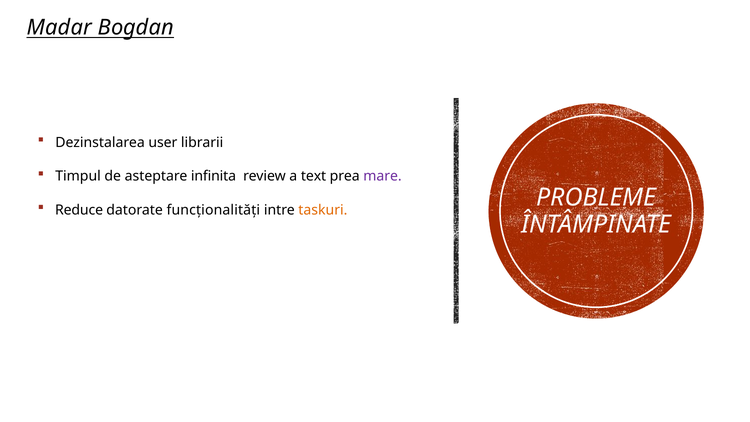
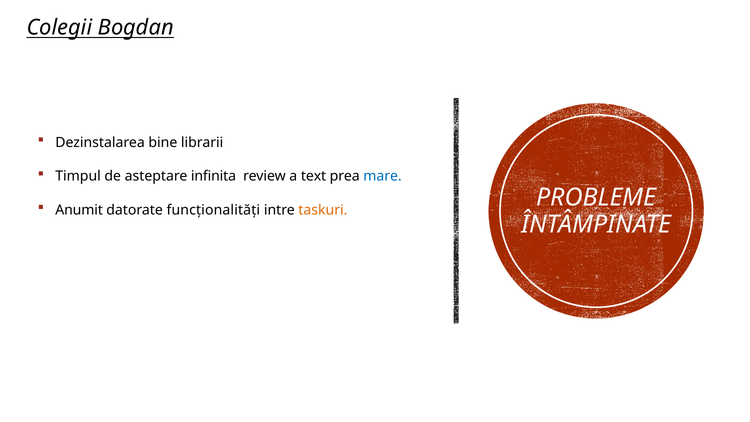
Madar: Madar -> Colegii
user: user -> bine
mare colour: purple -> blue
Reduce: Reduce -> Anumit
